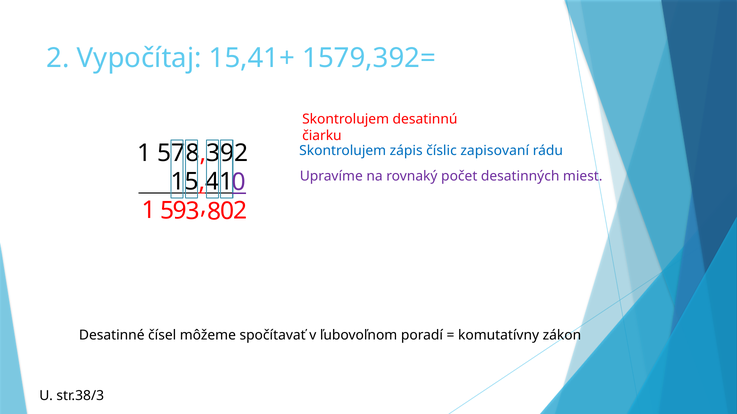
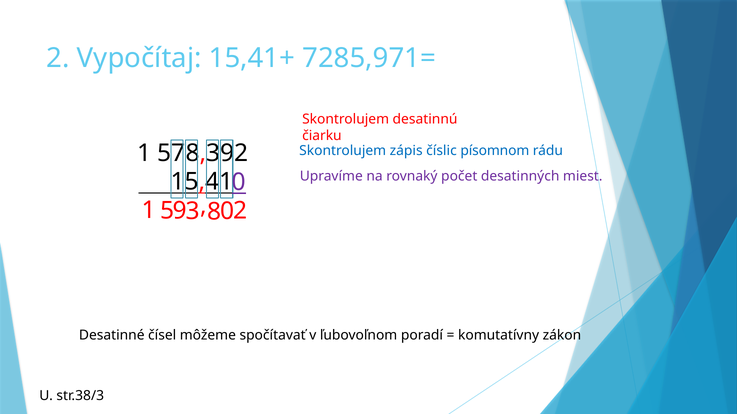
1579,392=: 1579,392= -> 7285,971=
zapisovaní: zapisovaní -> písomnom
